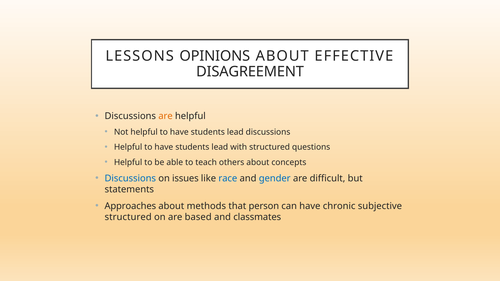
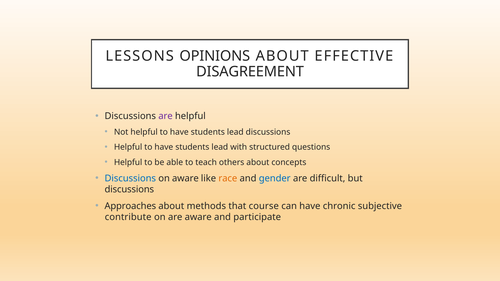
are at (166, 116) colour: orange -> purple
on issues: issues -> aware
race colour: blue -> orange
statements at (129, 190): statements -> discussions
person: person -> course
structured at (128, 217): structured -> contribute
are based: based -> aware
classmates: classmates -> participate
